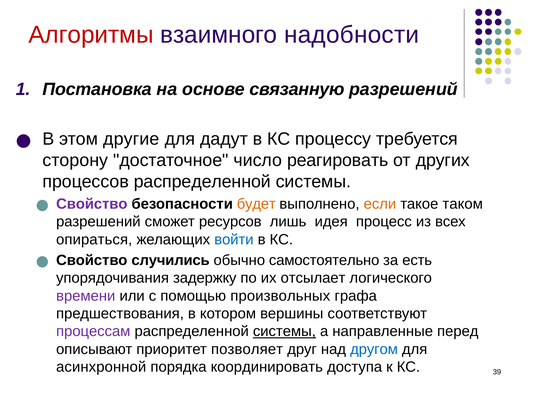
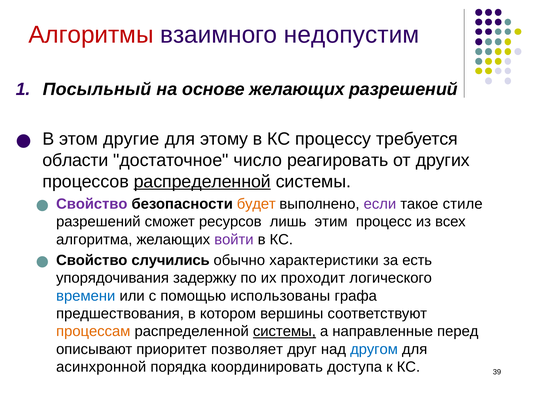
надобности: надобности -> недопустим
Постановка: Постановка -> Посыльный
основе связанную: связанную -> желающих
дадут: дадут -> этому
сторону: сторону -> области
распределенной at (202, 182) underline: none -> present
если colour: orange -> purple
таком: таком -> стиле
идея: идея -> этим
опираться: опираться -> алгоритма
войти colour: blue -> purple
самостоятельно: самостоятельно -> характеристики
отсылает: отсылает -> проходит
времени colour: purple -> blue
произвольных: произвольных -> использованы
процессам colour: purple -> orange
